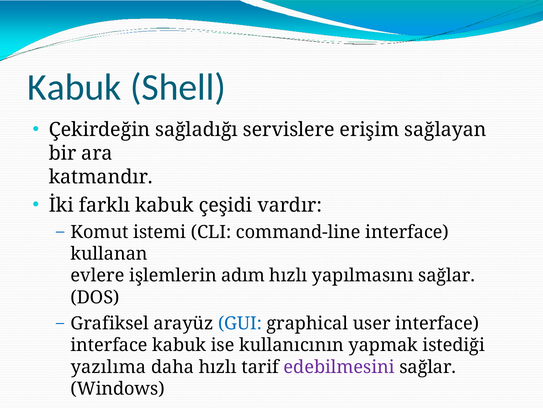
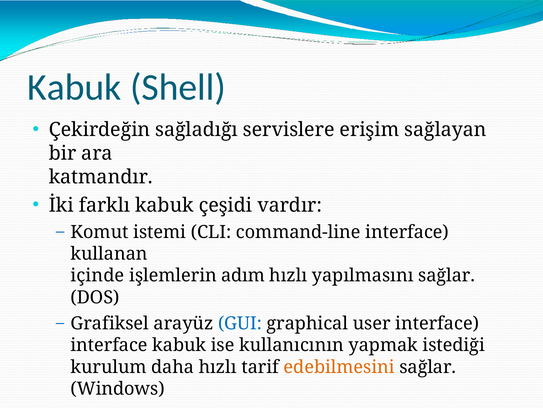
evlere: evlere -> içinde
yazılıma: yazılıma -> kurulum
edebilmesini colour: purple -> orange
